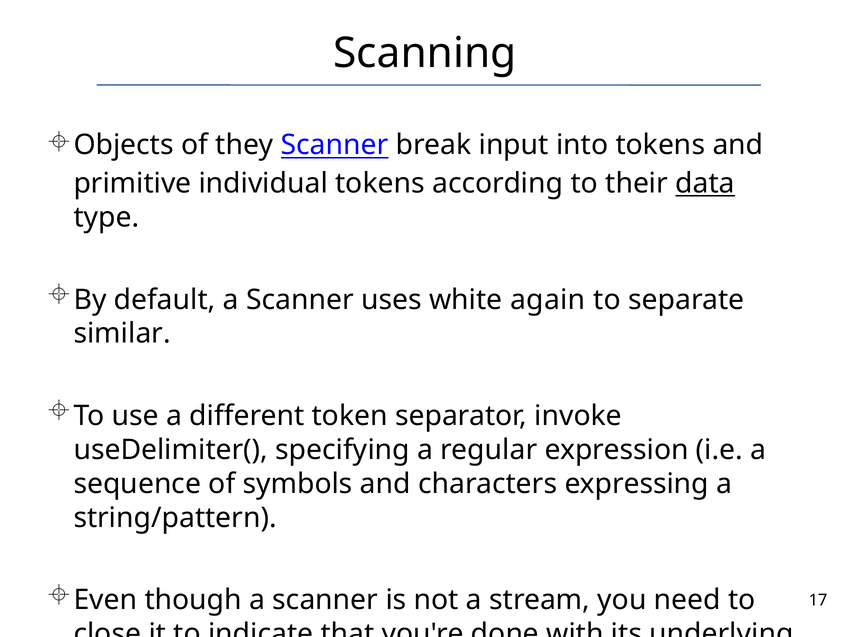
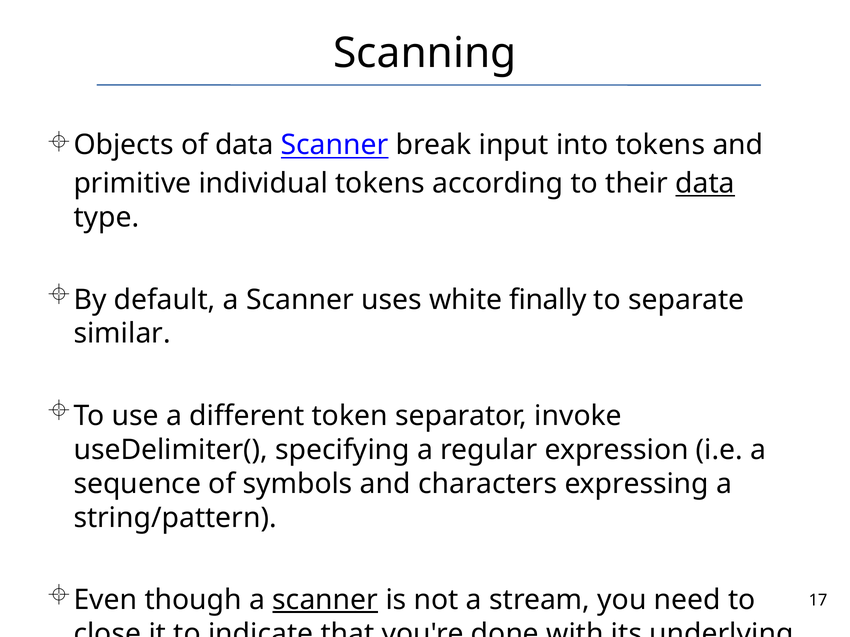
of they: they -> data
again: again -> finally
scanner at (325, 600) underline: none -> present
